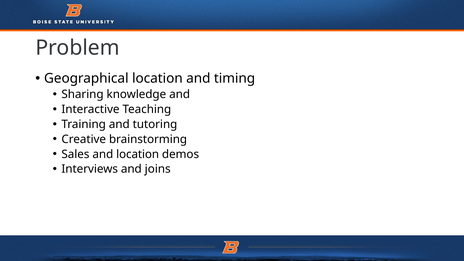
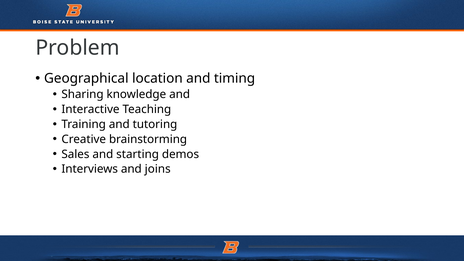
and location: location -> starting
